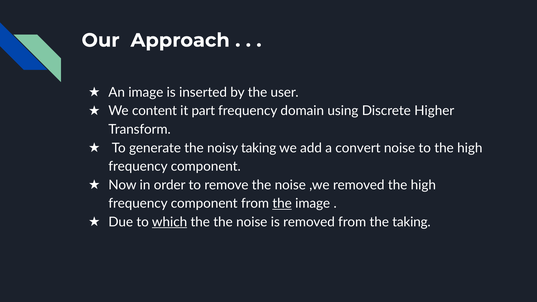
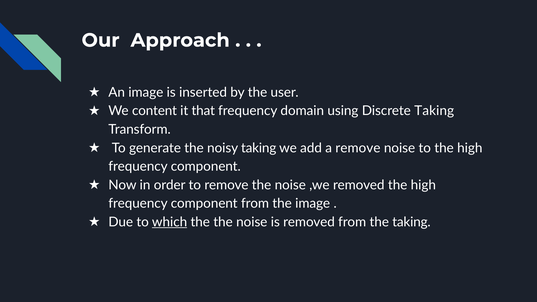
part: part -> that
Discrete Higher: Higher -> Taking
a convert: convert -> remove
the at (282, 204) underline: present -> none
